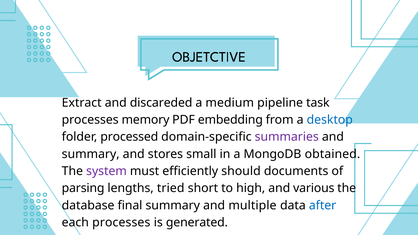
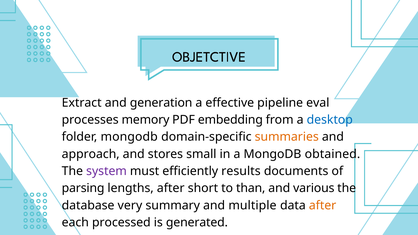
discareded: discareded -> generation
medium: medium -> effective
task: task -> eval
folder processed: processed -> mongodb
summaries colour: purple -> orange
summary at (91, 154): summary -> approach
should: should -> results
lengths tried: tried -> after
high: high -> than
final: final -> very
after at (323, 205) colour: blue -> orange
each processes: processes -> processed
